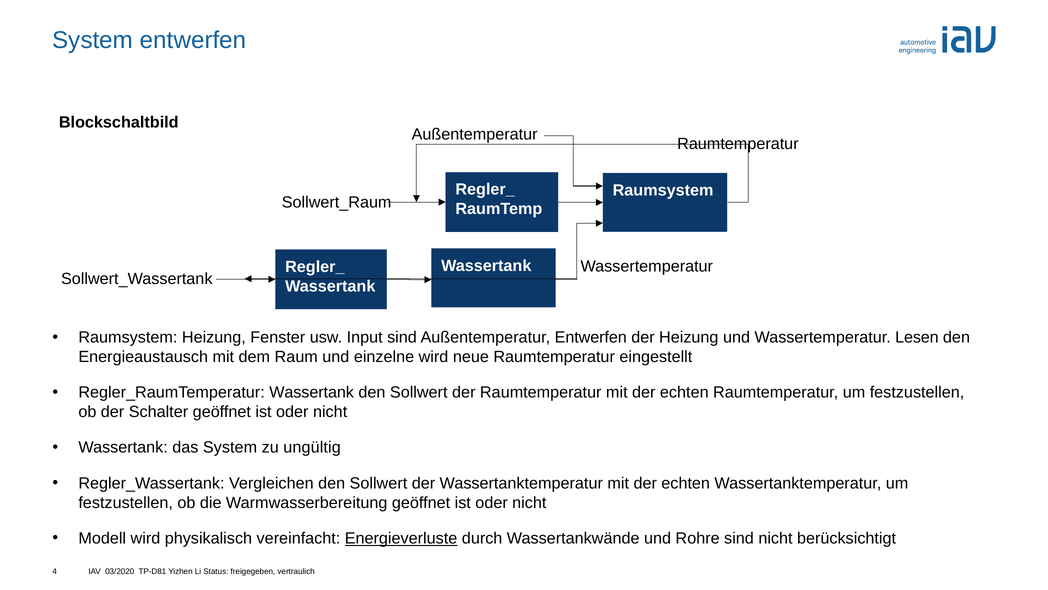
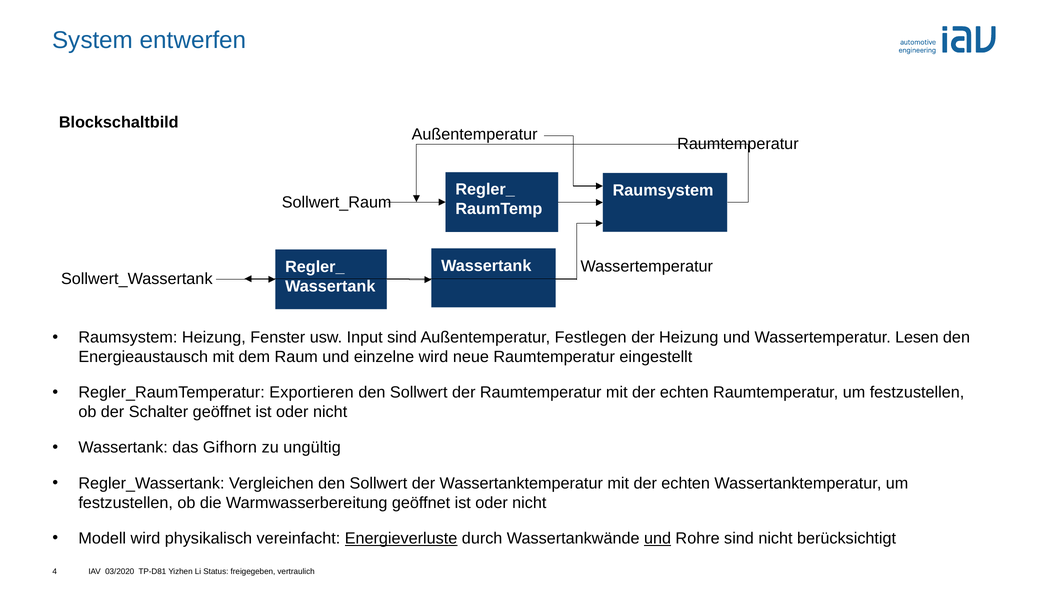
Außentemperatur Entwerfen: Entwerfen -> Festlegen
Regler_RaumTemperatur Wassertank: Wassertank -> Exportieren
das System: System -> Gifhorn
und at (658, 538) underline: none -> present
